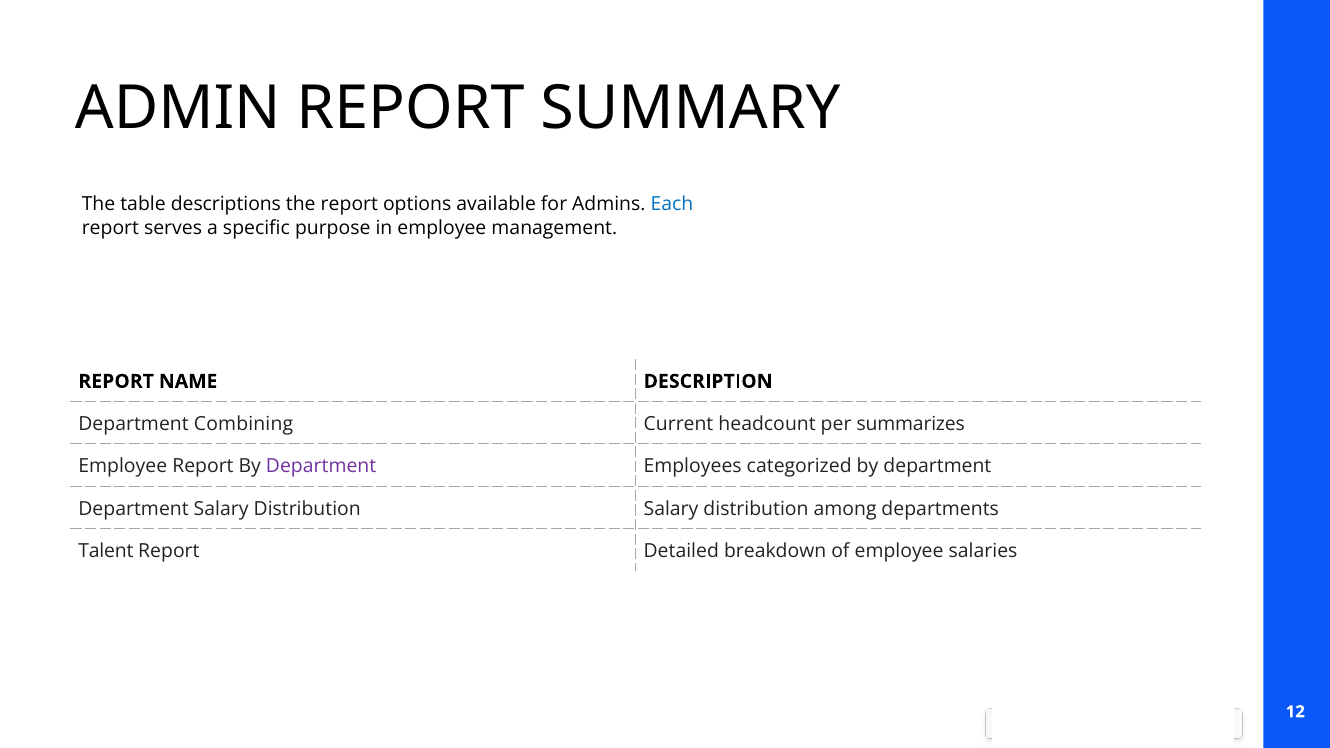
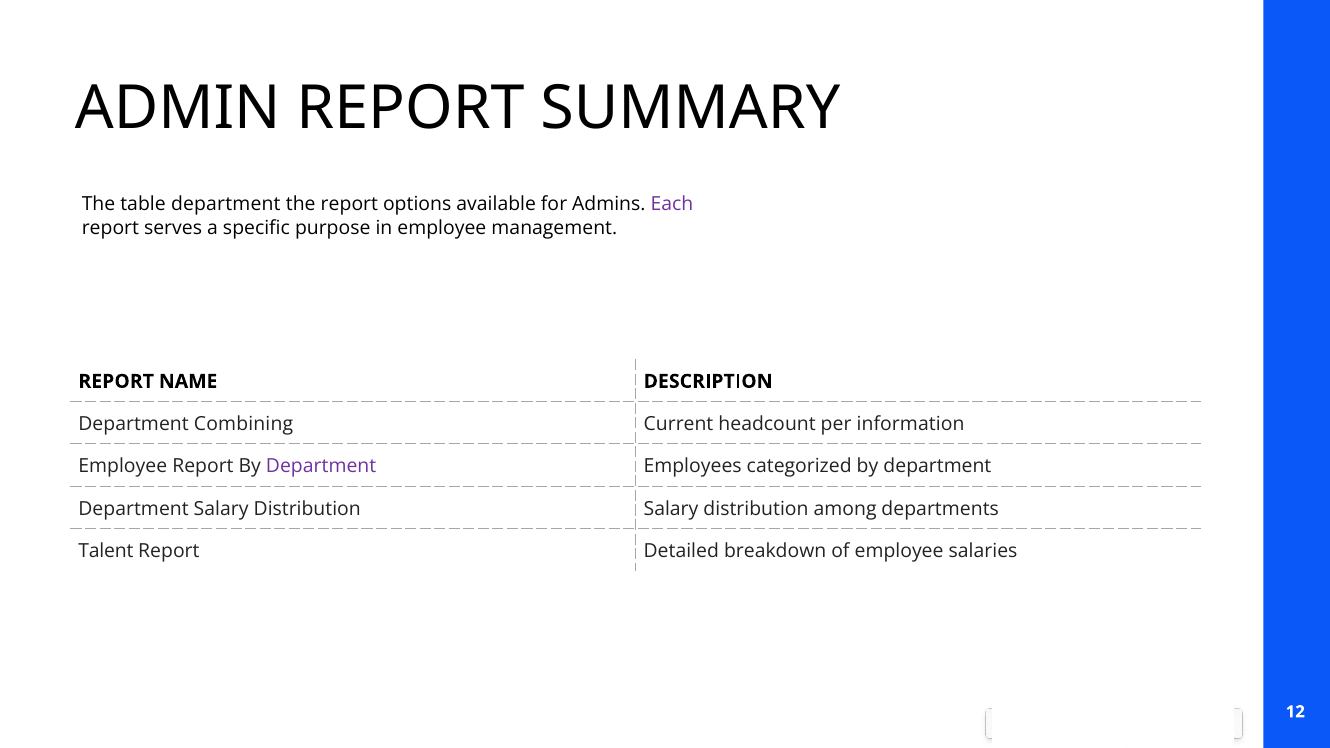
table descriptions: descriptions -> department
Each colour: blue -> purple
summarizes: summarizes -> information
